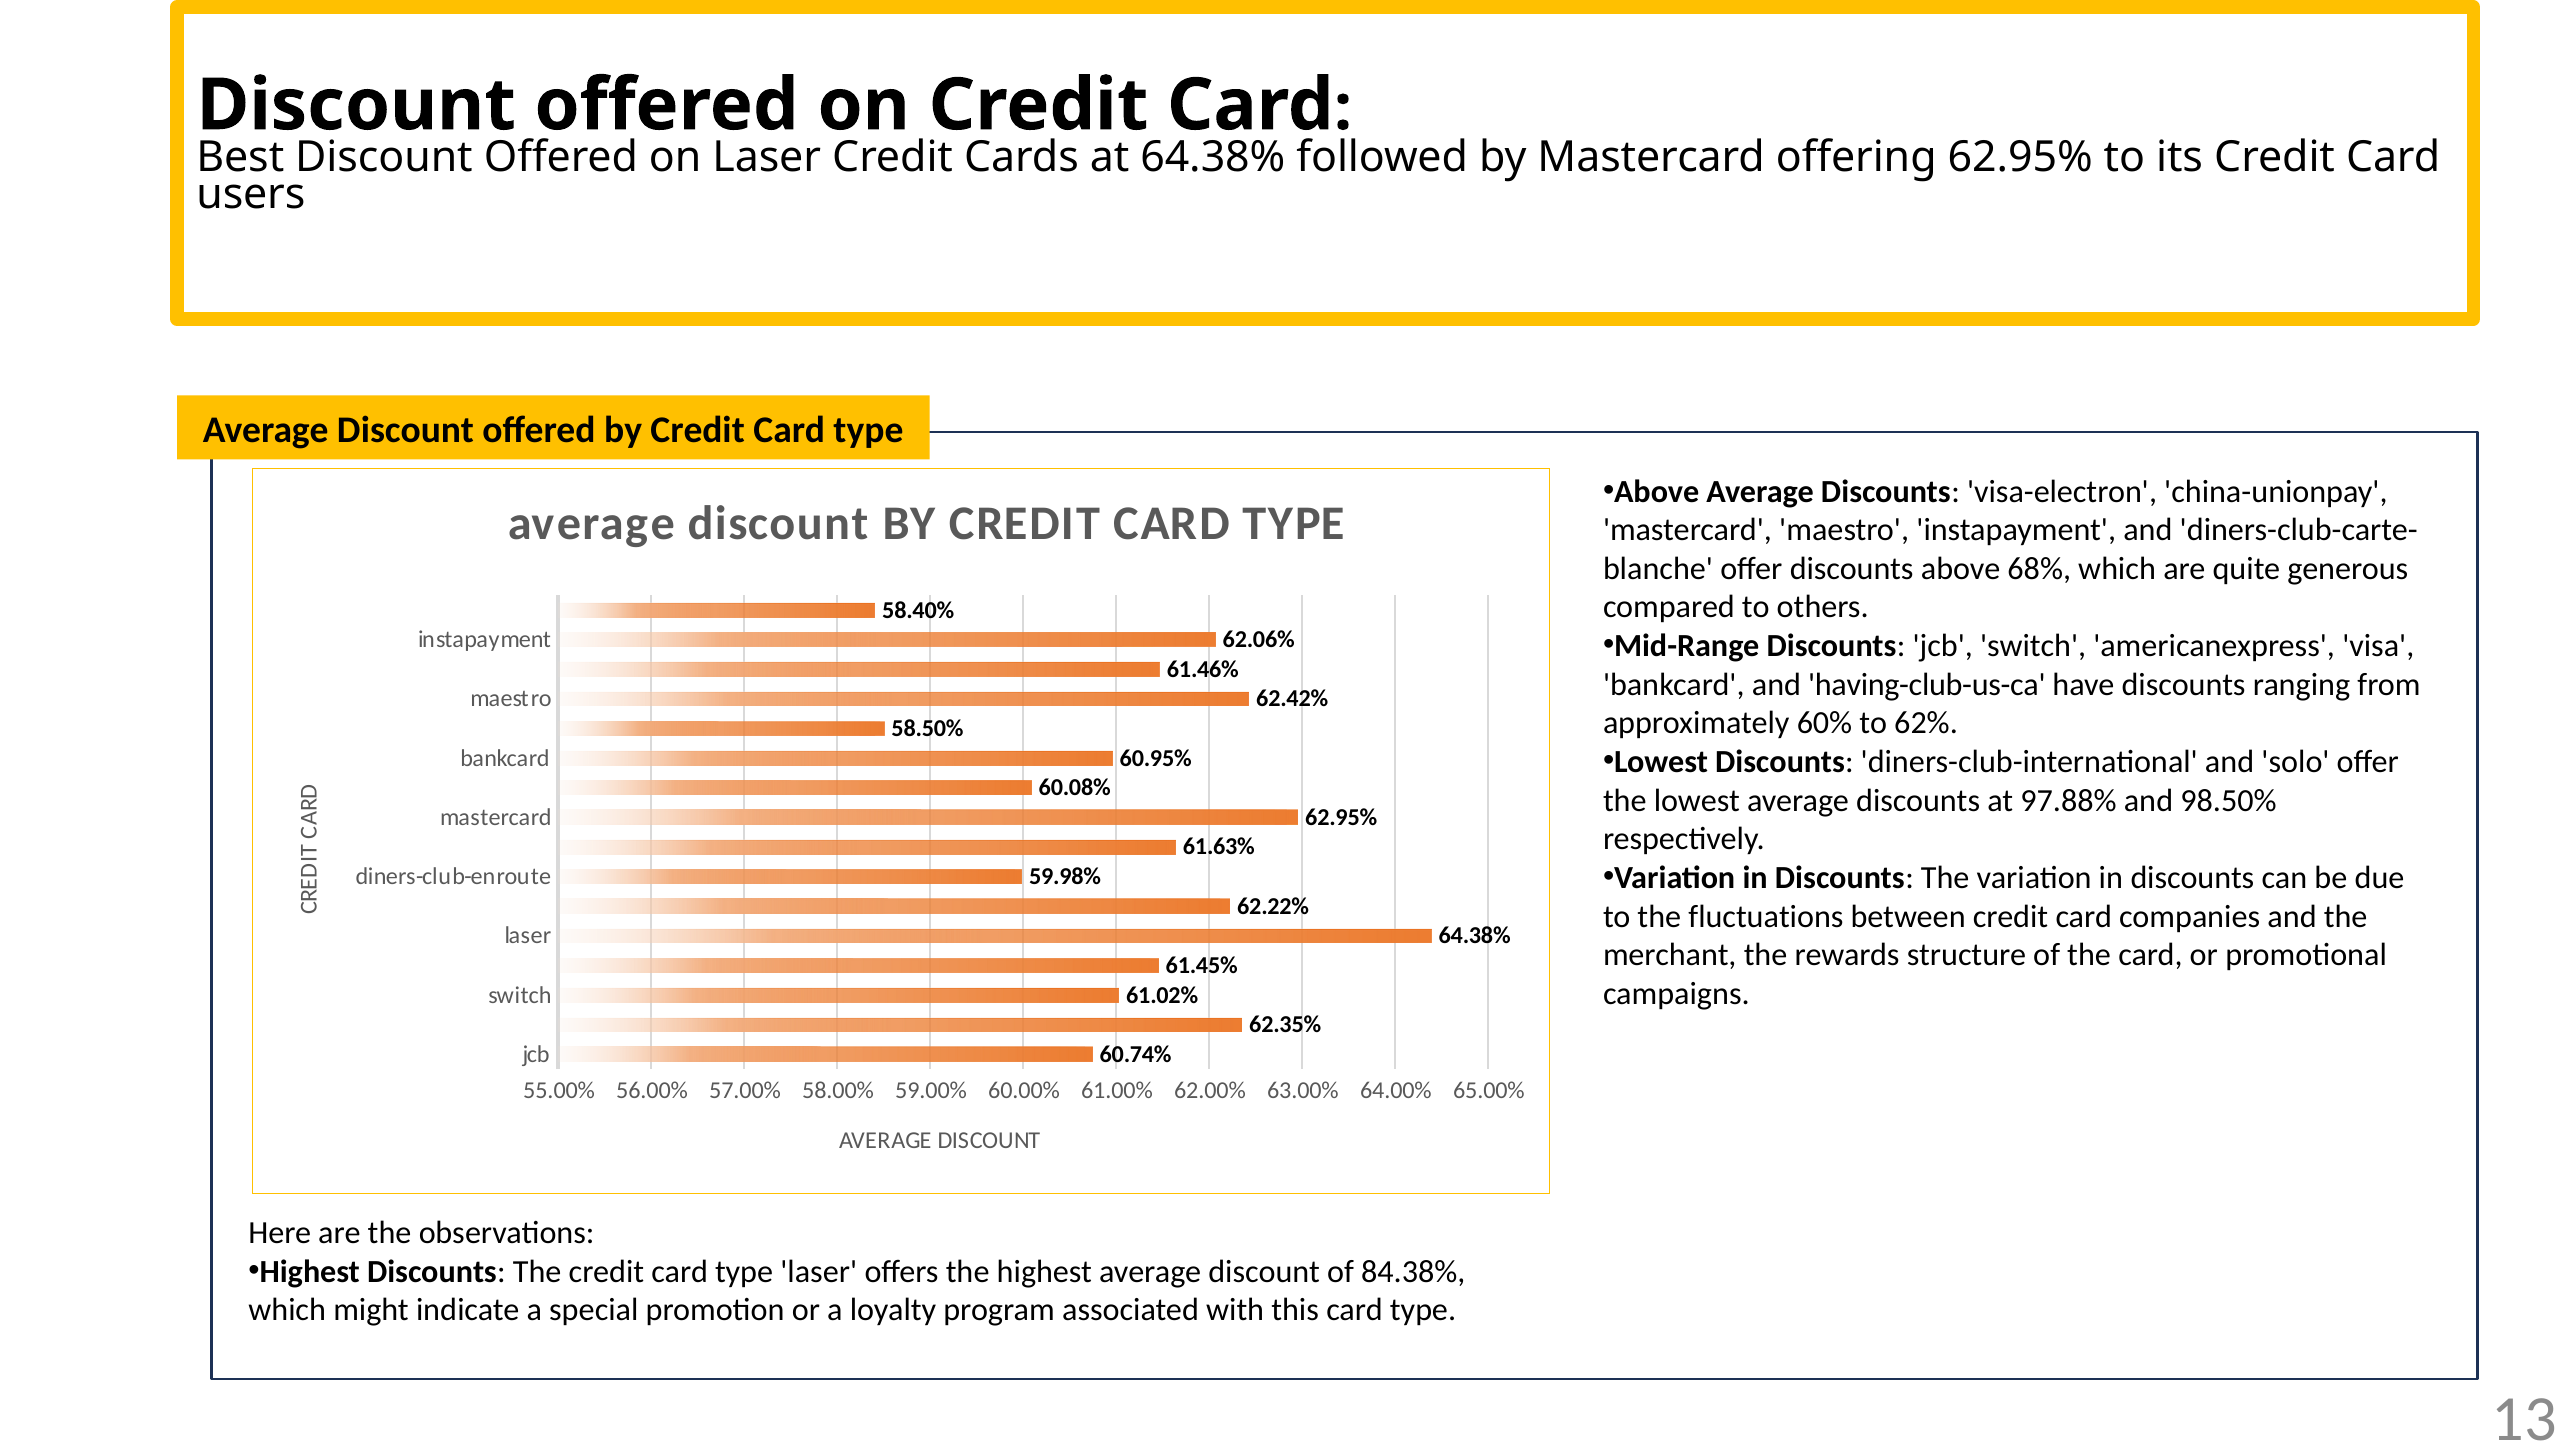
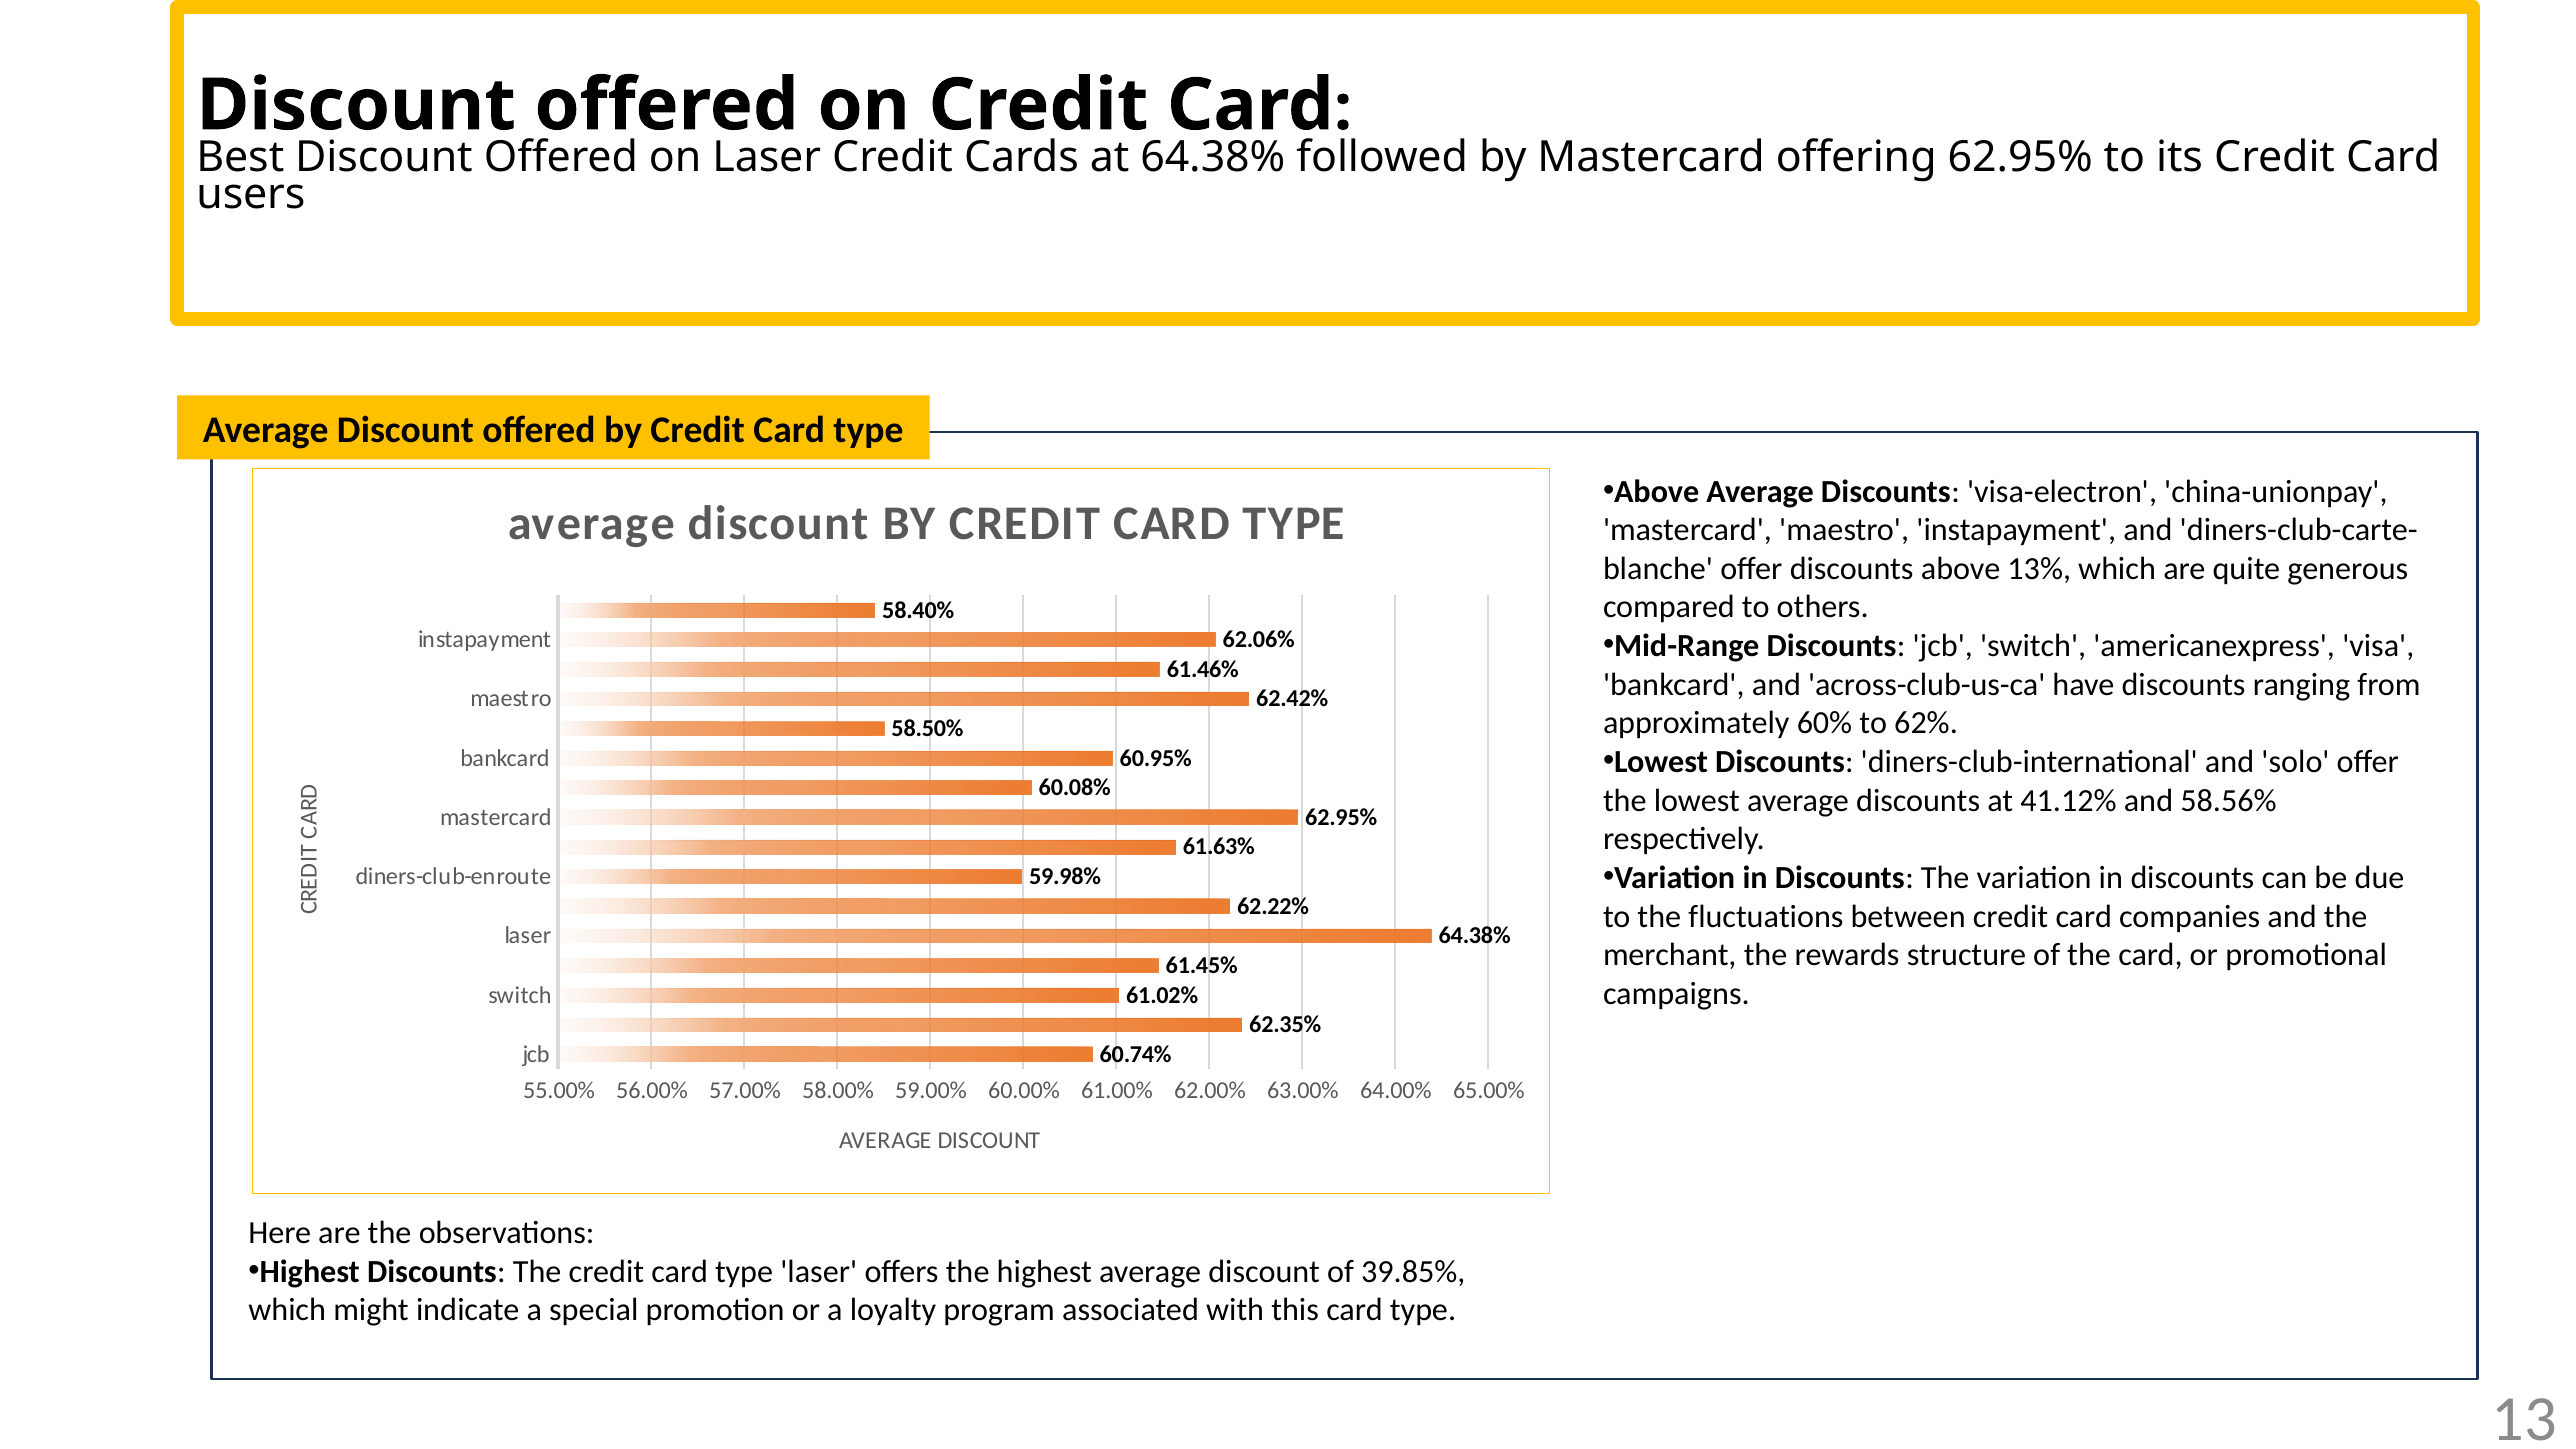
68%: 68% -> 13%
having-club-us-ca: having-club-us-ca -> across-club-us-ca
97.88%: 97.88% -> 41.12%
98.50%: 98.50% -> 58.56%
84.38%: 84.38% -> 39.85%
